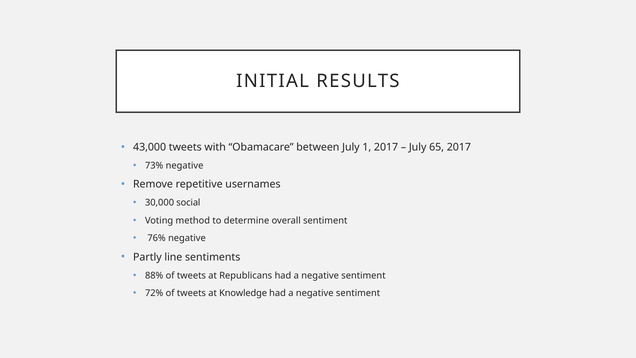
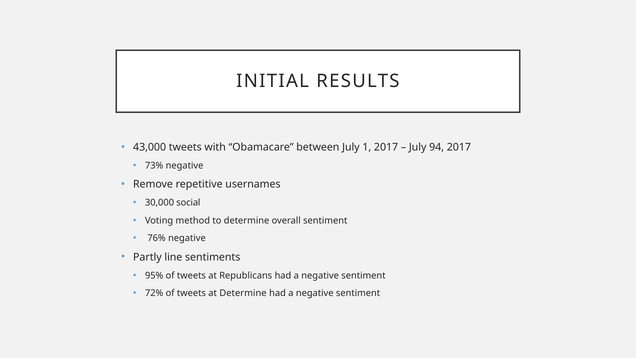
65: 65 -> 94
88%: 88% -> 95%
at Knowledge: Knowledge -> Determine
